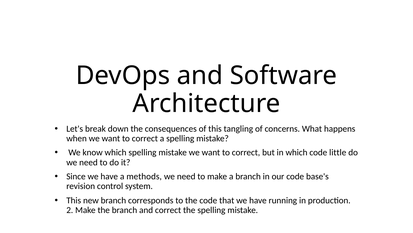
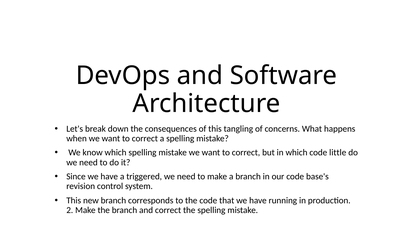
methods: methods -> triggered
